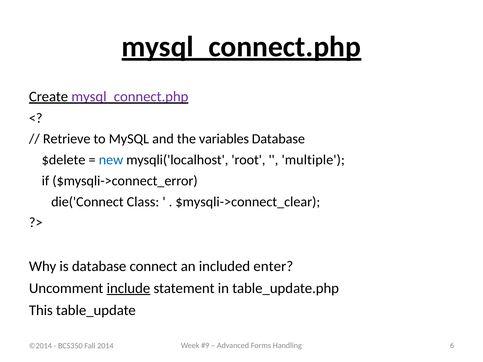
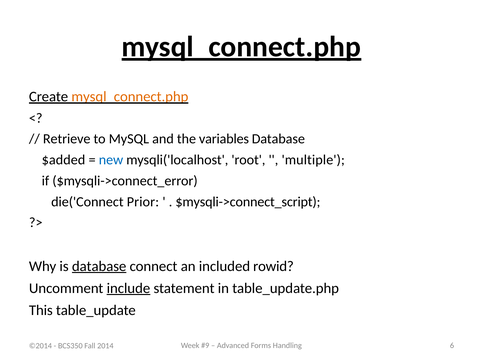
mysql_connect.php at (130, 97) colour: purple -> orange
$delete: $delete -> $added
Class: Class -> Prior
$mysqli->connect_clear: $mysqli->connect_clear -> $mysqli->connect_script
database at (99, 266) underline: none -> present
enter: enter -> rowid
